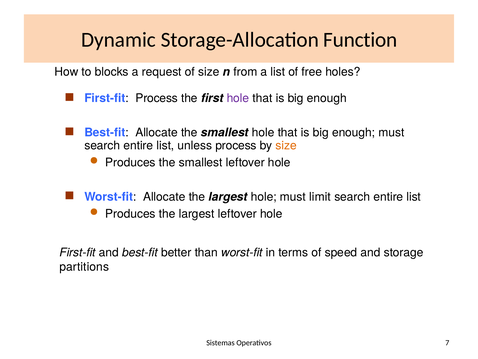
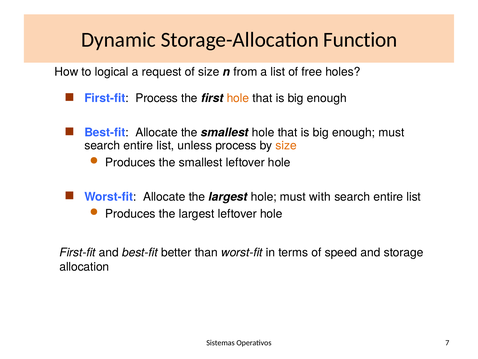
blocks: blocks -> logical
hole at (238, 98) colour: purple -> orange
limit: limit -> with
partitions: partitions -> allocation
